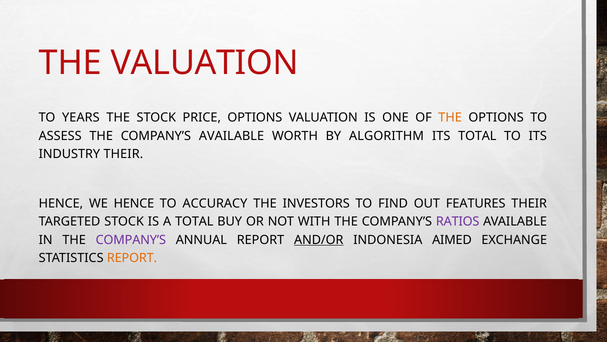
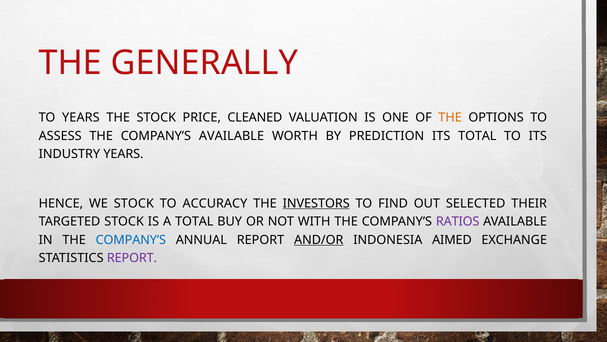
THE VALUATION: VALUATION -> GENERALLY
PRICE OPTIONS: OPTIONS -> CLEANED
ALGORITHM: ALGORITHM -> PREDICTION
INDUSTRY THEIR: THEIR -> YEARS
WE HENCE: HENCE -> STOCK
INVESTORS underline: none -> present
FEATURES: FEATURES -> SELECTED
COMPANY’S at (131, 239) colour: purple -> blue
REPORT at (132, 258) colour: orange -> purple
